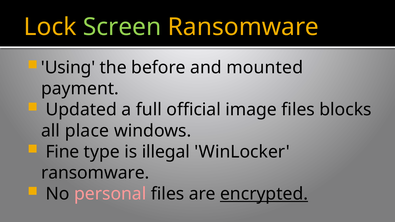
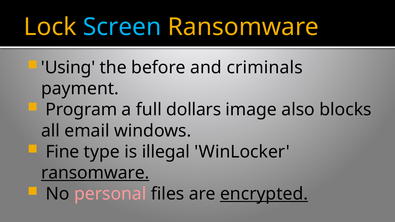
Screen colour: light green -> light blue
mounted: mounted -> criminals
Updated: Updated -> Program
official: official -> dollars
image files: files -> also
place: place -> email
ransomware at (95, 173) underline: none -> present
